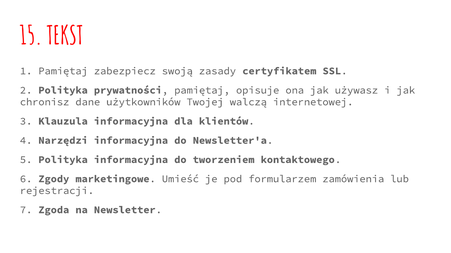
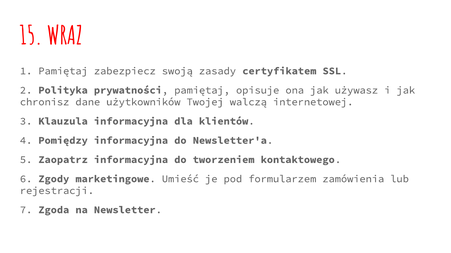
TEKST: TEKST -> WRAZ
Narzędzi: Narzędzi -> Pomiędzy
5 Polityka: Polityka -> Zaopatrz
